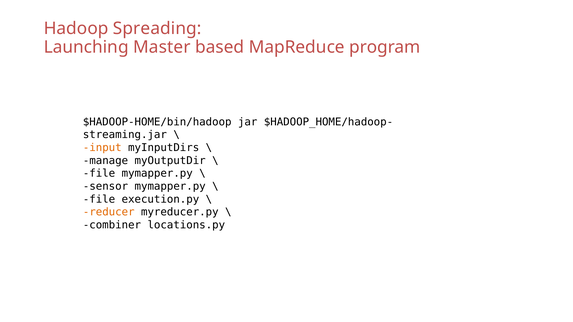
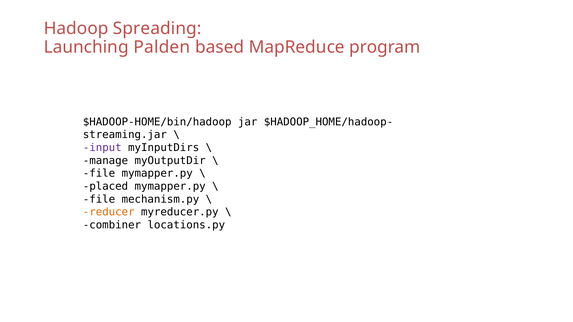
Master: Master -> Palden
input colour: orange -> purple
sensor: sensor -> placed
execution.py: execution.py -> mechanism.py
